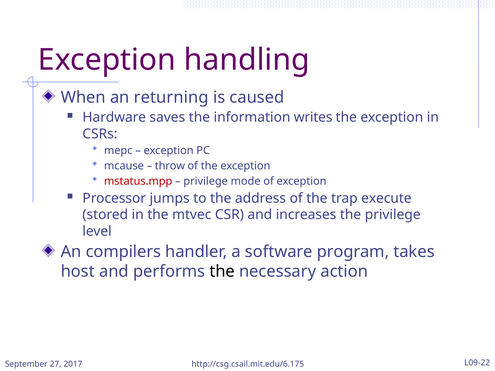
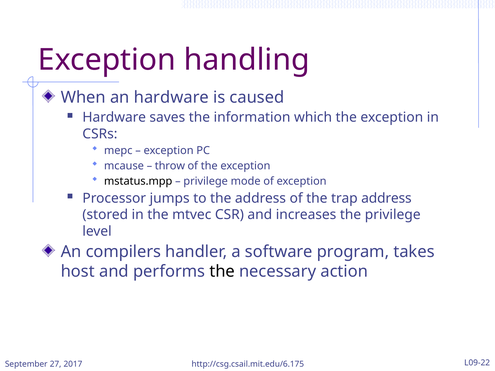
an returning: returning -> hardware
writes: writes -> which
mstatus.mpp colour: red -> black
trap execute: execute -> address
